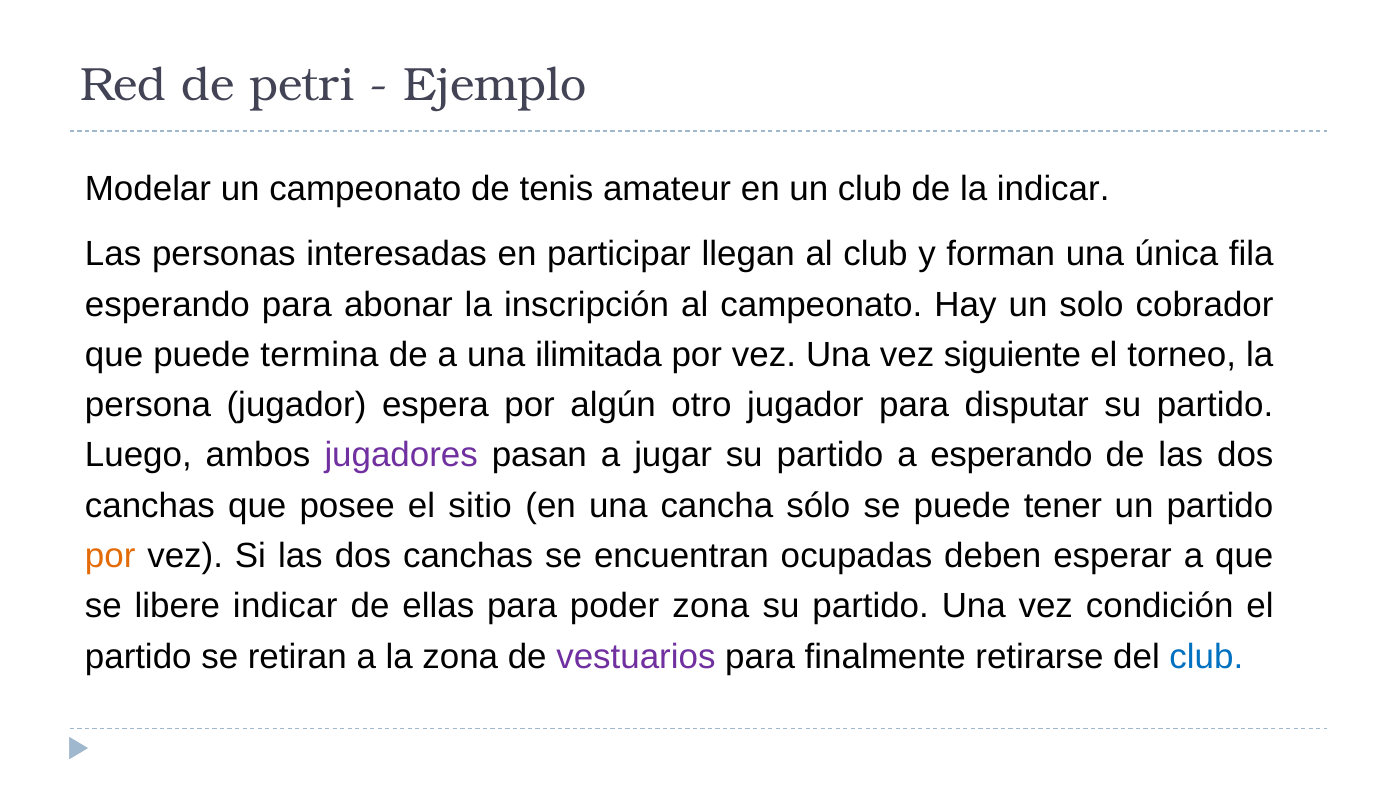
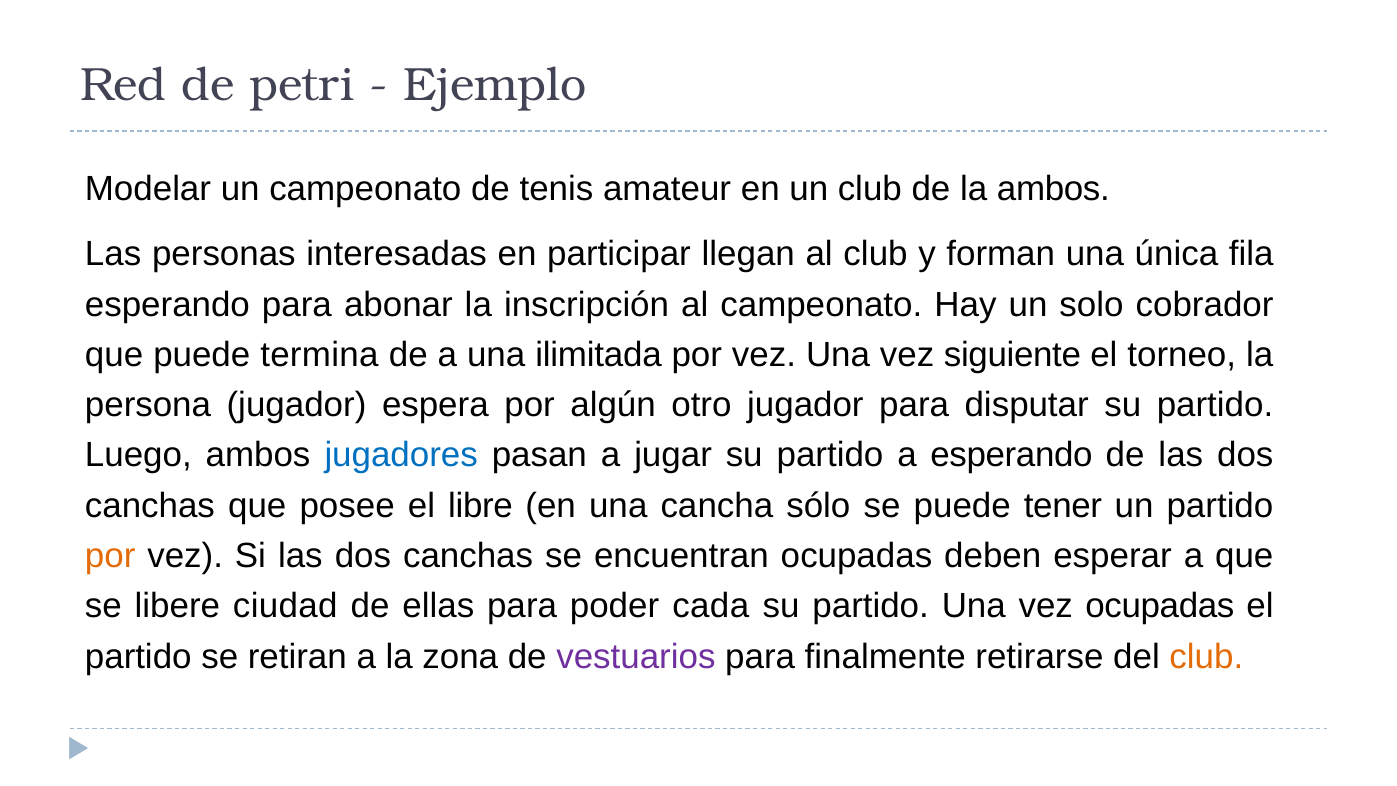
la indicar: indicar -> ambos
jugadores colour: purple -> blue
sitio: sitio -> libre
libere indicar: indicar -> ciudad
poder zona: zona -> cada
vez condición: condición -> ocupadas
club at (1206, 656) colour: blue -> orange
